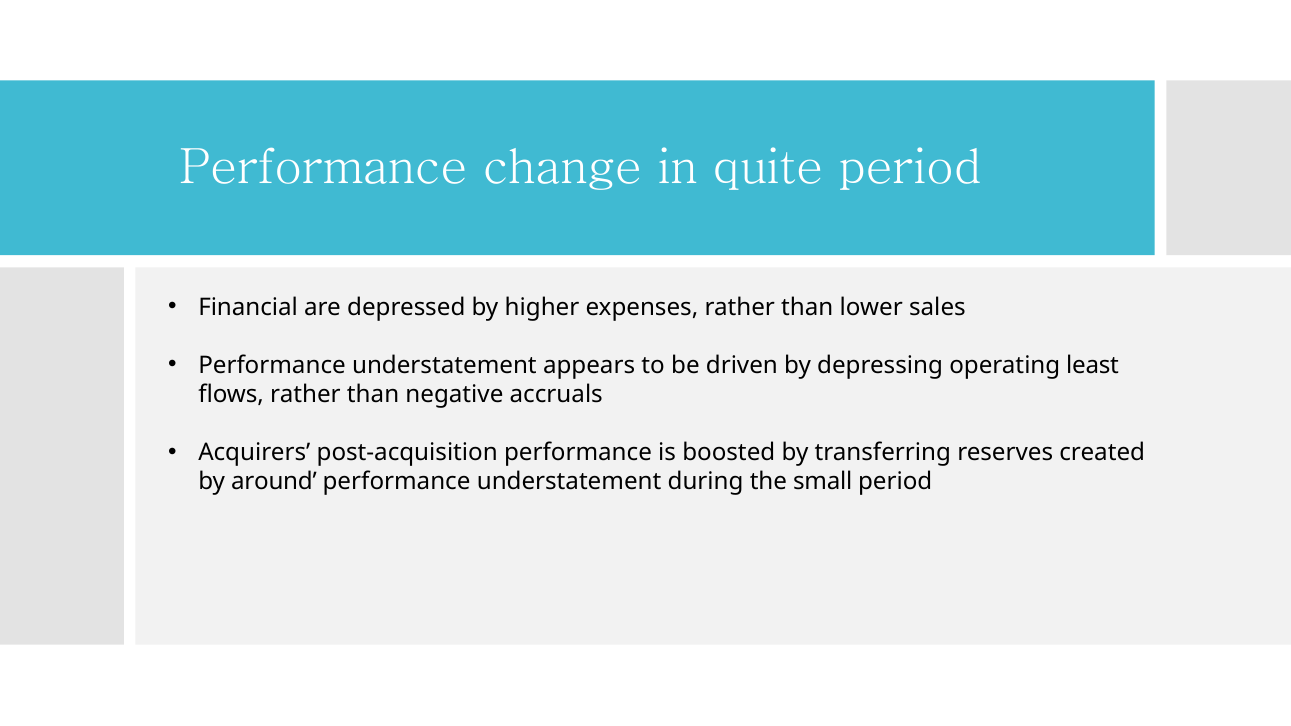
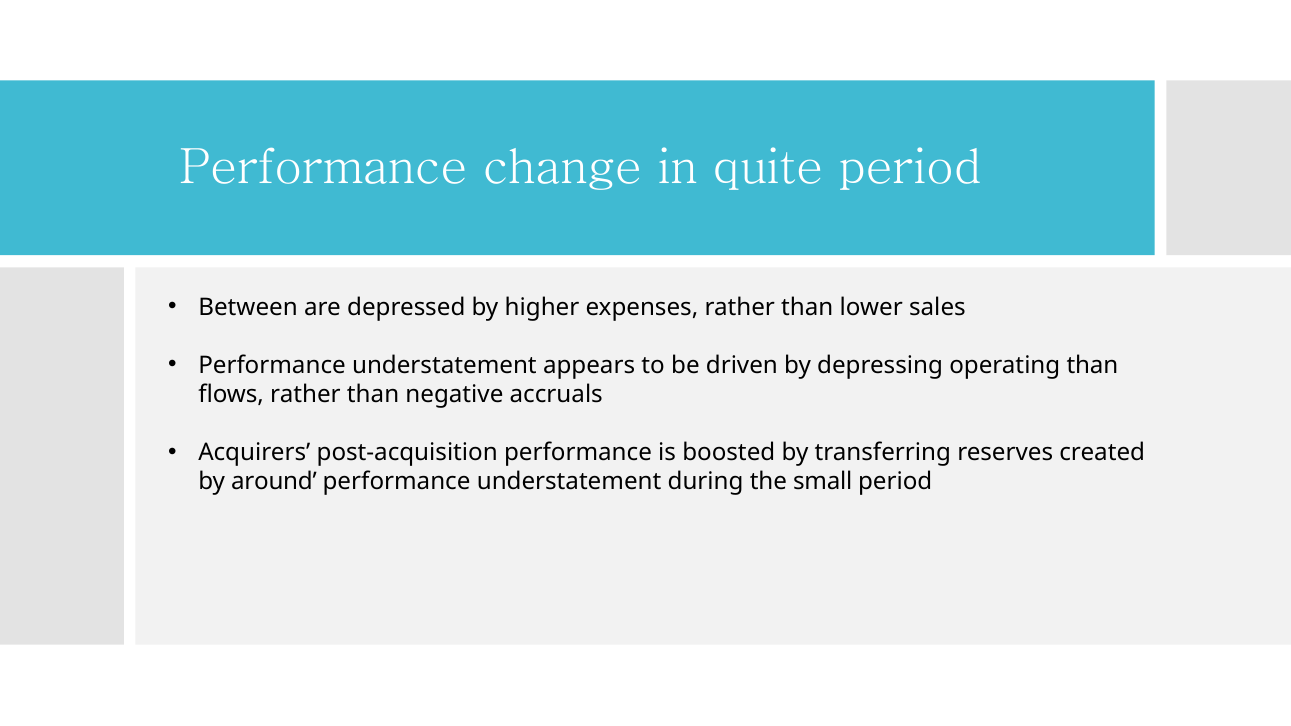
Financial: Financial -> Between
operating least: least -> than
